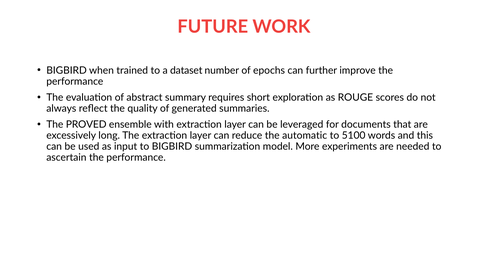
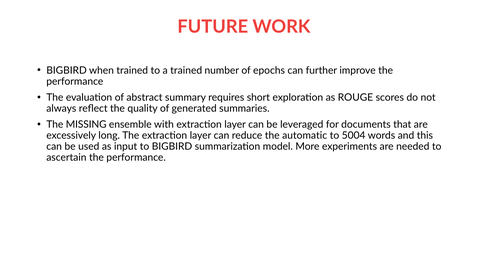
a dataset: dataset -> trained
PROVED: PROVED -> MISSING
5100: 5100 -> 5004
